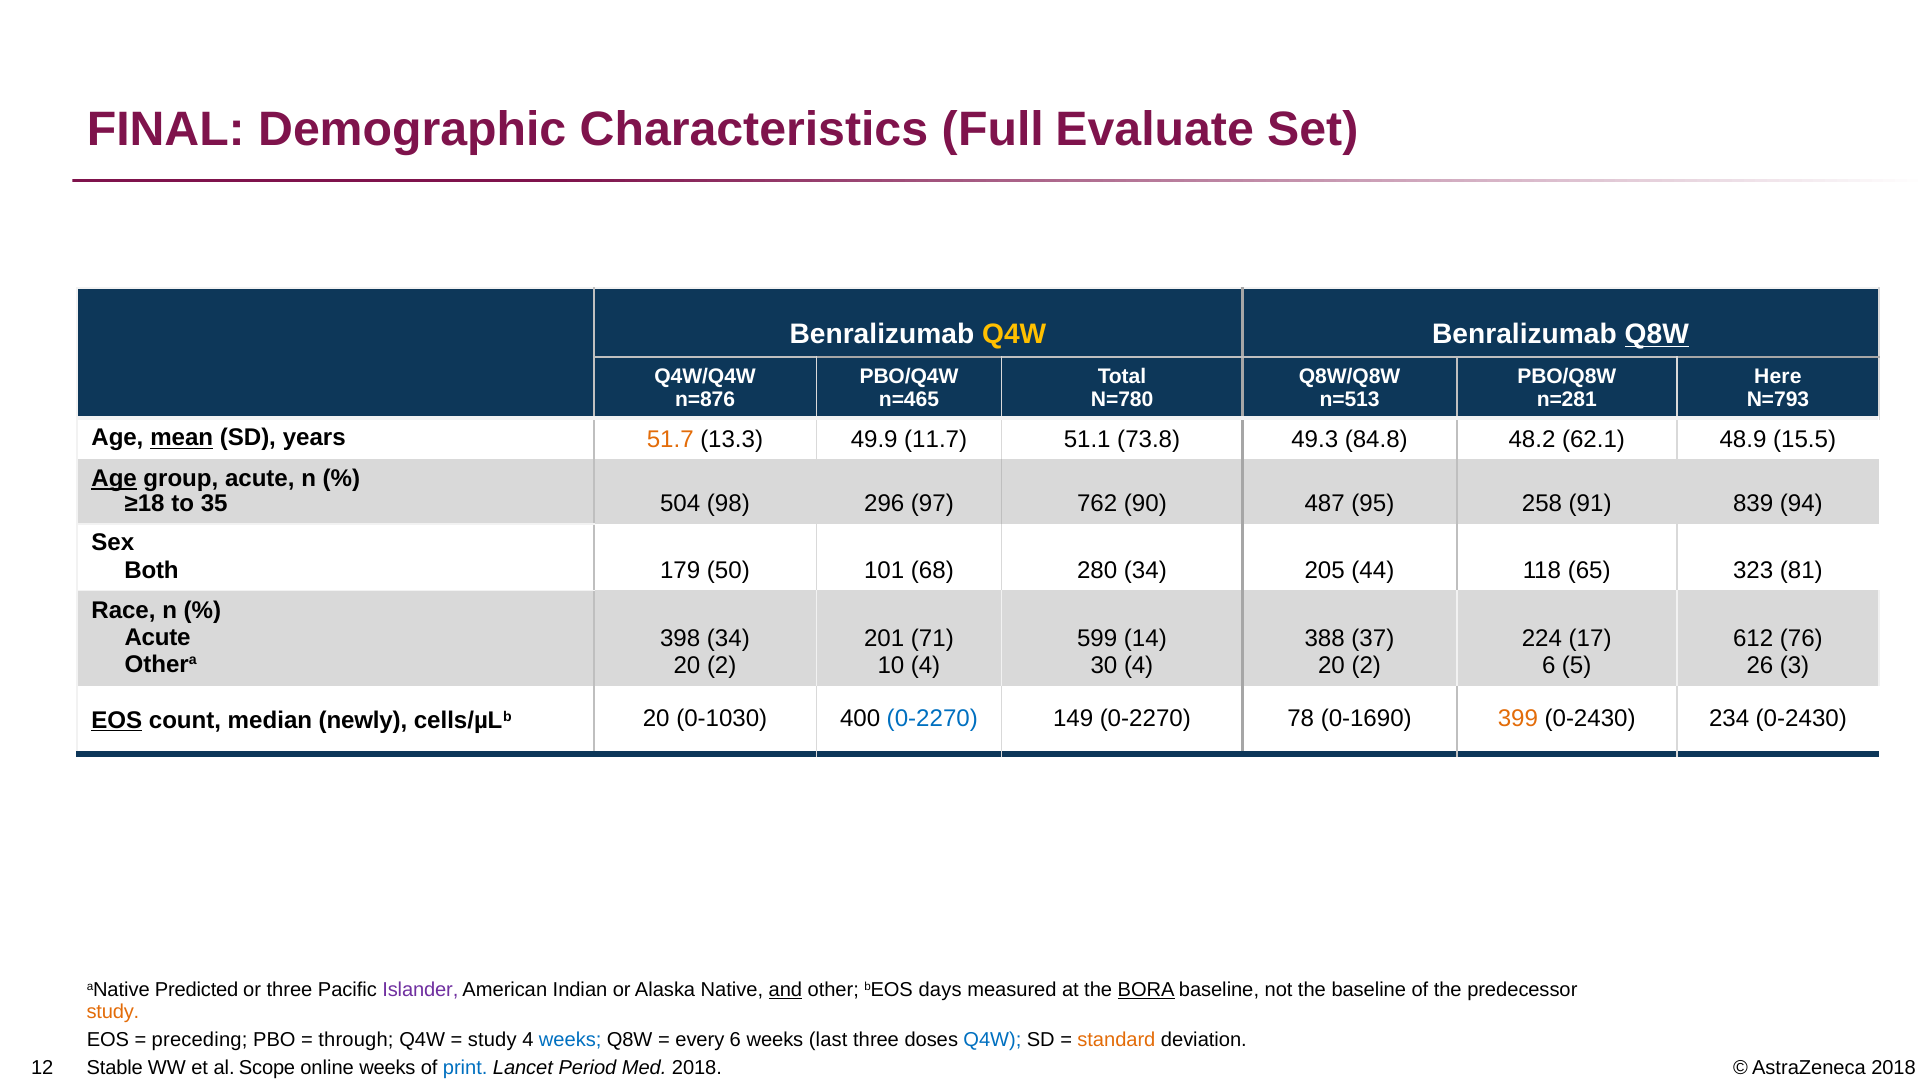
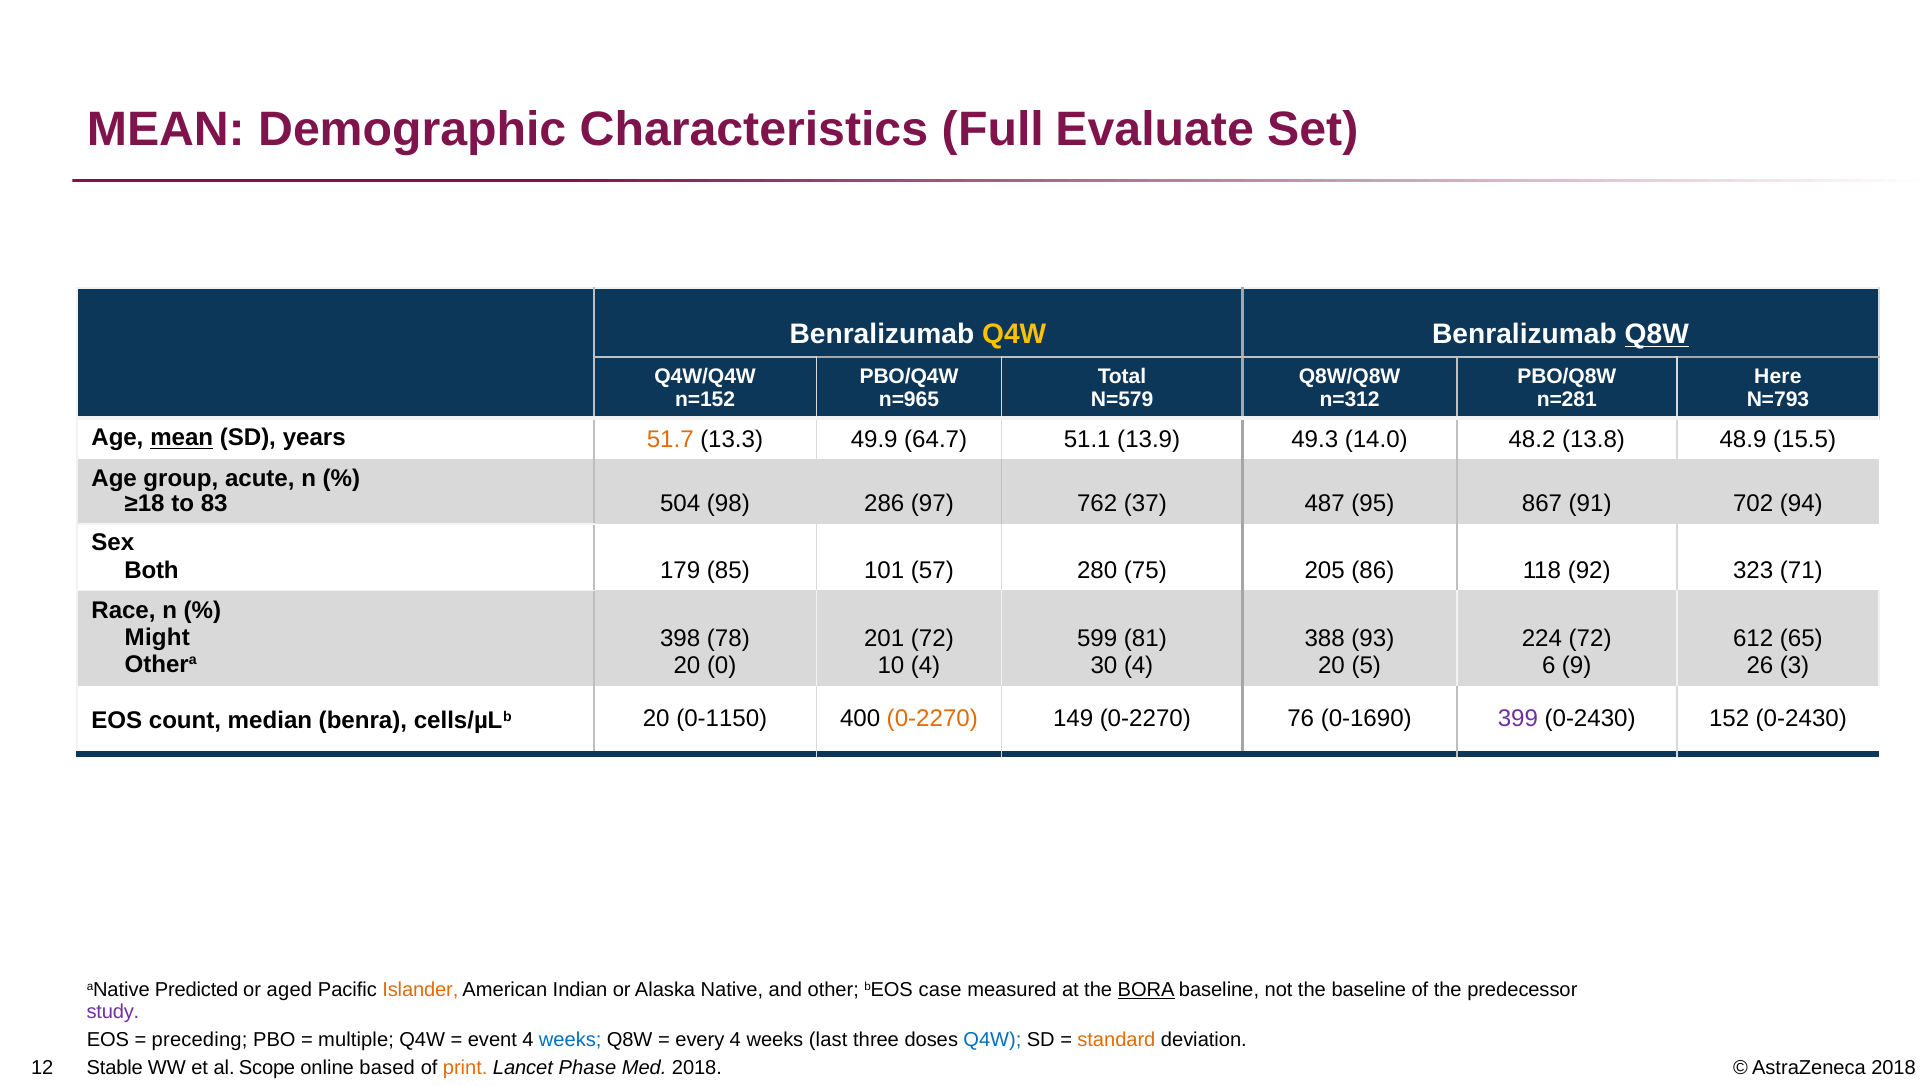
FINAL at (166, 129): FINAL -> MEAN
n=876: n=876 -> n=152
n=465: n=465 -> n=965
N=780: N=780 -> N=579
n=513: n=513 -> n=312
11.7: 11.7 -> 64.7
73.8: 73.8 -> 13.9
84.8: 84.8 -> 14.0
62.1: 62.1 -> 13.8
Age at (114, 479) underline: present -> none
35: 35 -> 83
296: 296 -> 286
90: 90 -> 37
258: 258 -> 867
839: 839 -> 702
50: 50 -> 85
68: 68 -> 57
280 34: 34 -> 75
44: 44 -> 86
65: 65 -> 92
81: 81 -> 71
Acute at (158, 637): Acute -> Might
398 34: 34 -> 78
201 71: 71 -> 72
14: 14 -> 81
37: 37 -> 93
224 17: 17 -> 72
76: 76 -> 65
2 at (722, 665): 2 -> 0
2 at (1366, 665): 2 -> 5
5: 5 -> 9
EOS at (117, 720) underline: present -> none
newly: newly -> benra
0-1030: 0-1030 -> 0-1150
0-2270 at (932, 719) colour: blue -> orange
78: 78 -> 76
399 colour: orange -> purple
234: 234 -> 152
or three: three -> aged
Islander colour: purple -> orange
and underline: present -> none
days: days -> case
study at (113, 1012) colour: orange -> purple
through: through -> multiple
study at (492, 1039): study -> event
every 6: 6 -> 4
online weeks: weeks -> based
print colour: blue -> orange
Period: Period -> Phase
